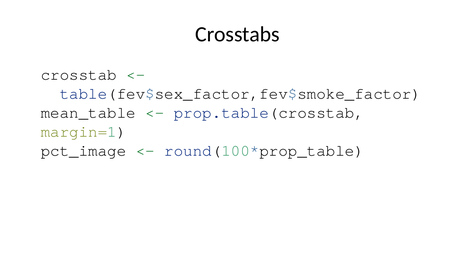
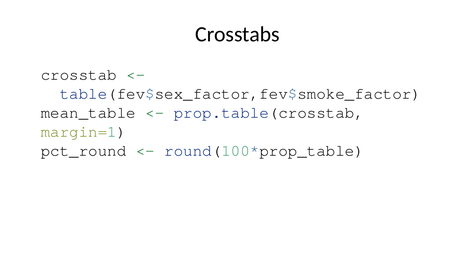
pct_image: pct_image -> pct_round
